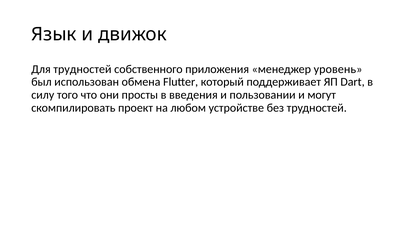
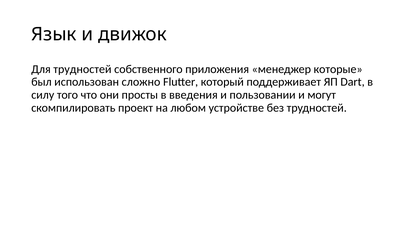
уровень: уровень -> которые
обмена: обмена -> сложно
